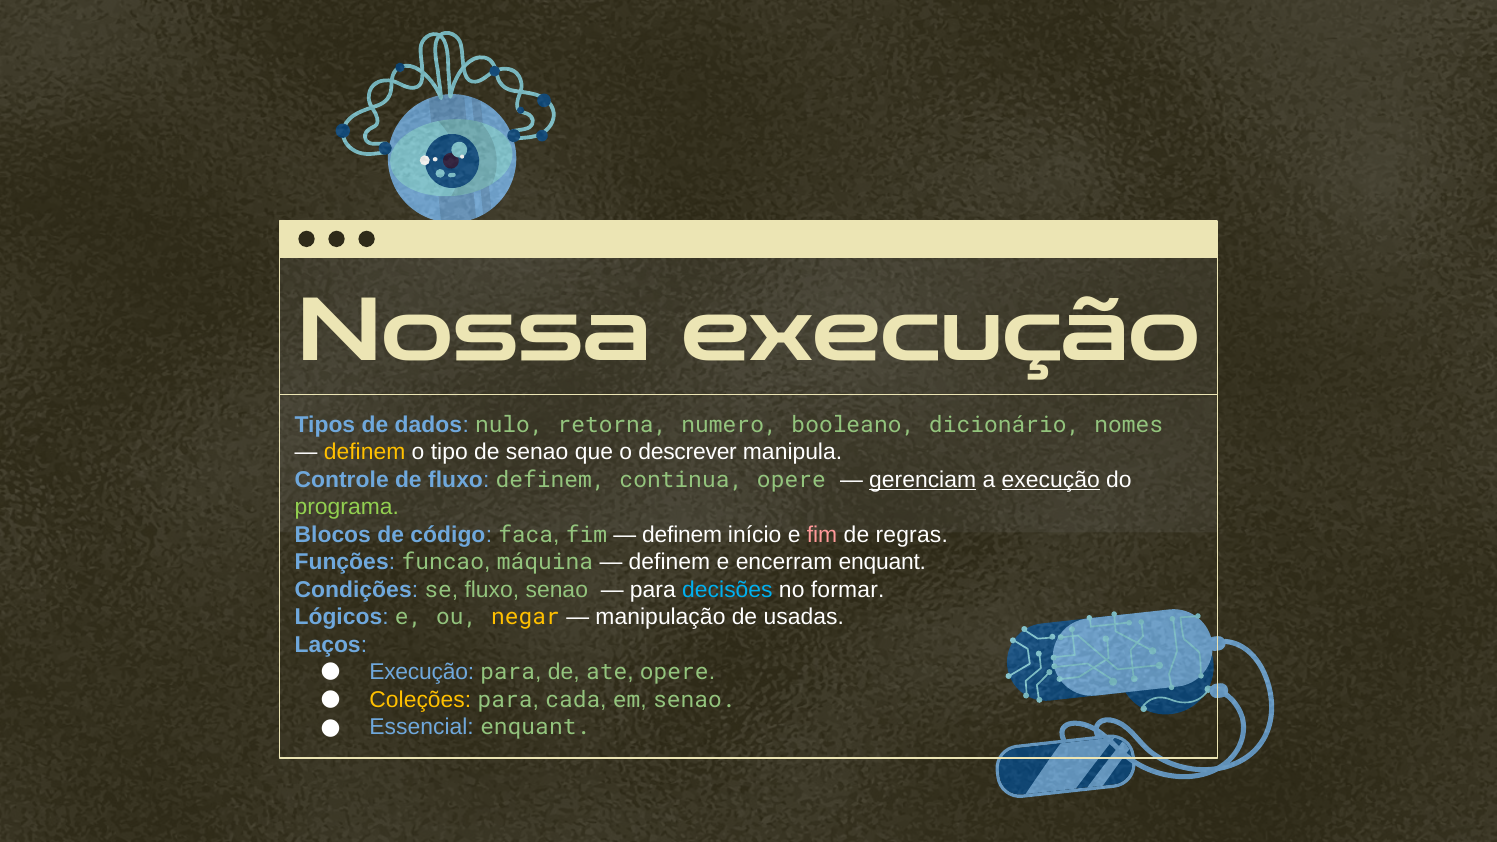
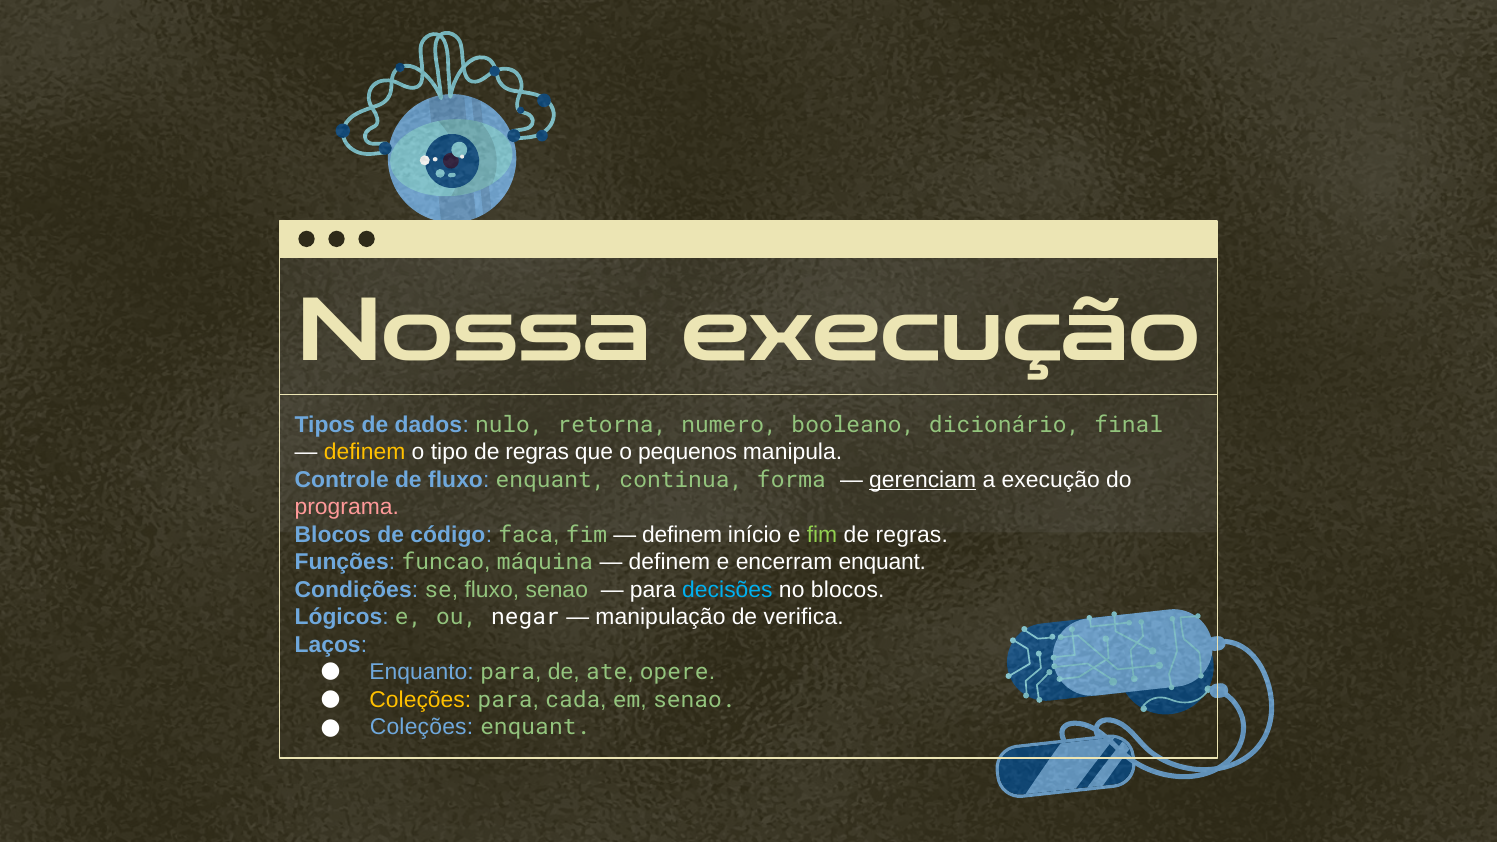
nomes: nomes -> final
tipo de senao: senao -> regras
descrever: descrever -> pequenos
fluxo definem: definem -> enquant
continua opere: opere -> forma
execução at (1051, 480) underline: present -> none
programa colour: light green -> pink
fim at (822, 535) colour: pink -> light green
no formar: formar -> blocos
negar colour: yellow -> white
usadas: usadas -> verifica
Execução at (422, 672): Execução -> Enquanto
Essencial at (422, 727): Essencial -> Coleções
